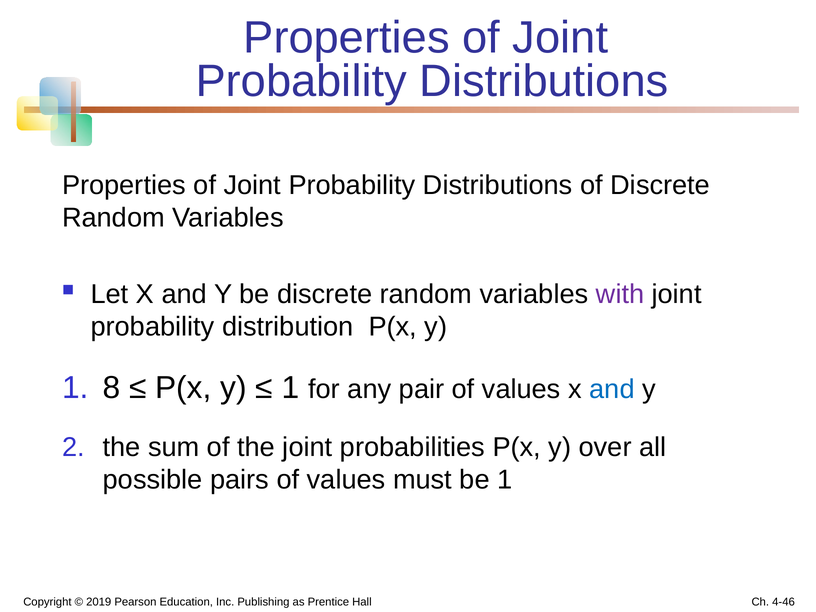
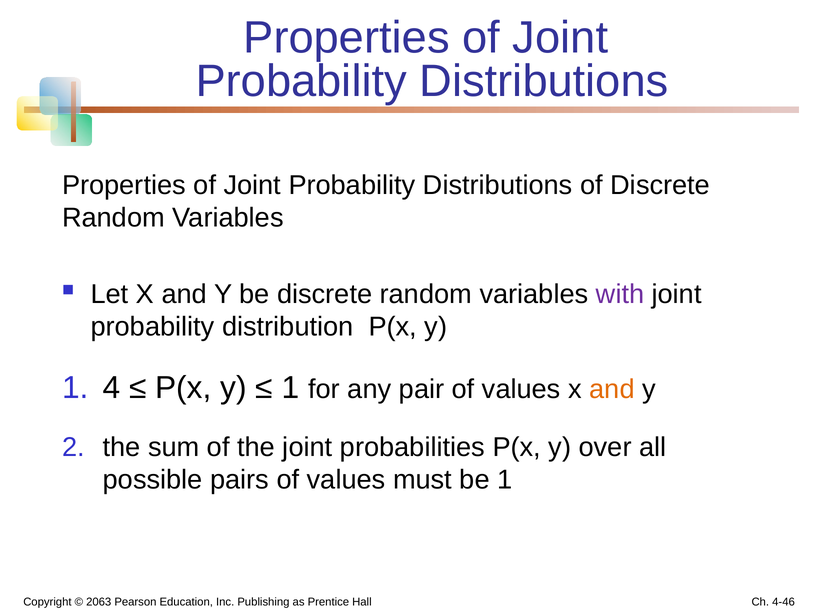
8: 8 -> 4
and at (612, 389) colour: blue -> orange
2019: 2019 -> 2063
